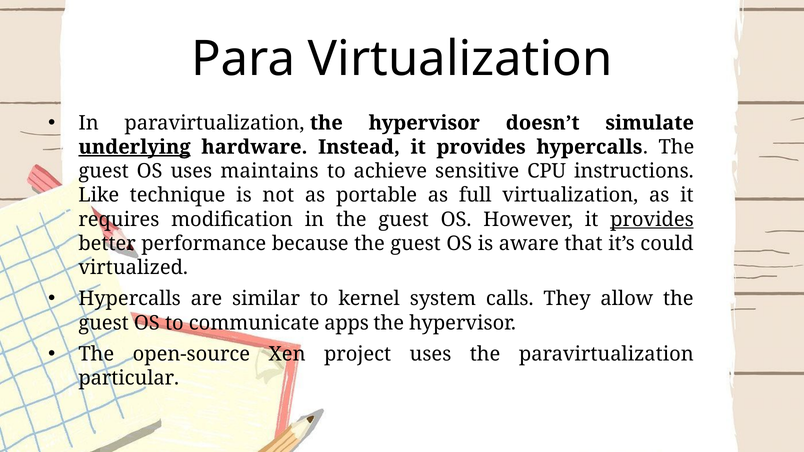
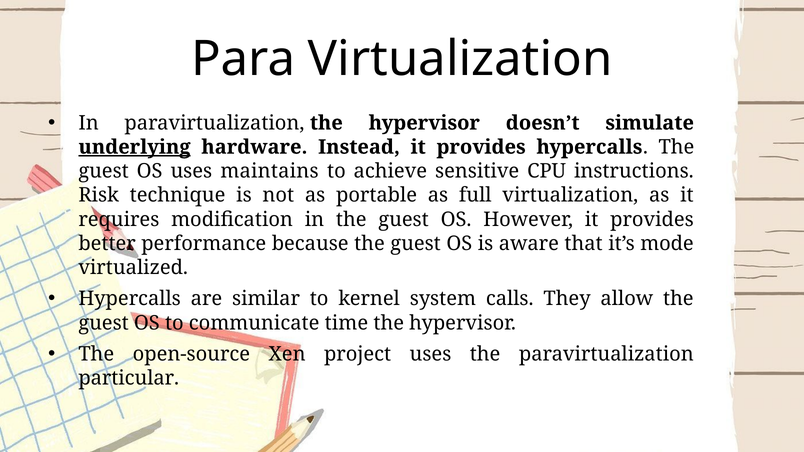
Like: Like -> Risk
provides at (652, 220) underline: present -> none
could: could -> mode
apps: apps -> time
